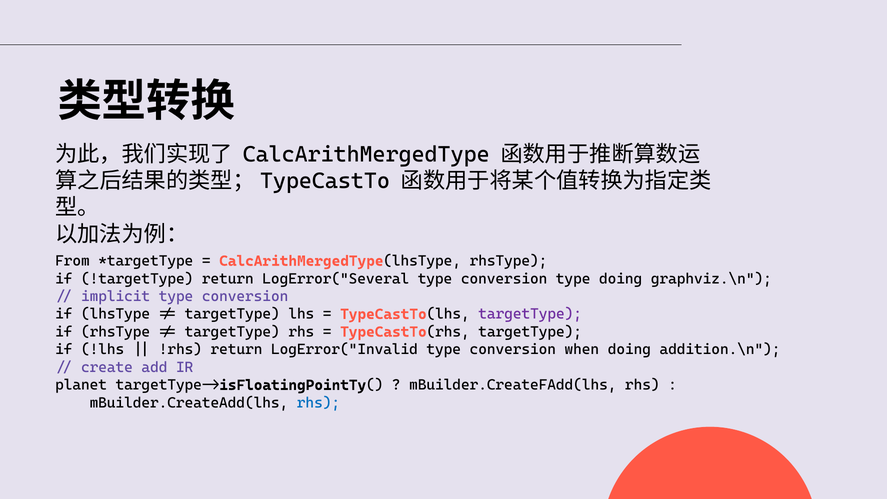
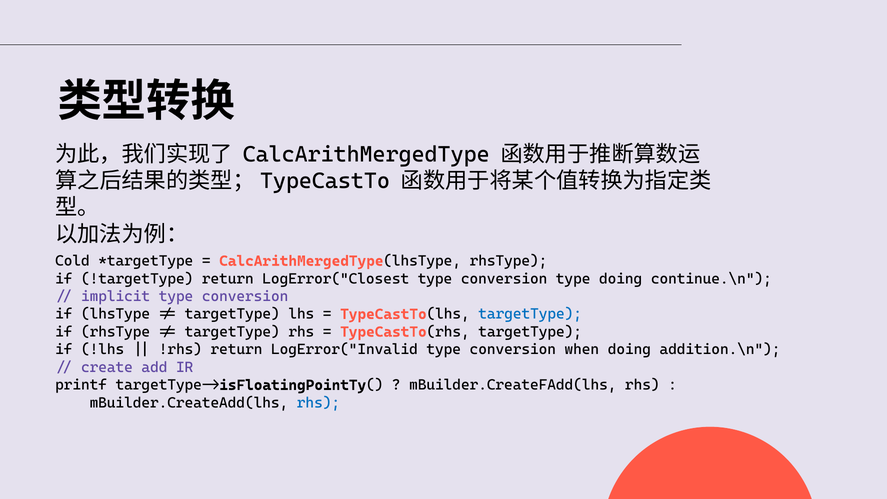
From: From -> Cold
LogError("Several: LogError("Several -> LogError("Closest
graphviz.\n: graphviz.\n -> continue.\n
targetType at (530, 314) colour: purple -> blue
planet: planet -> printf
